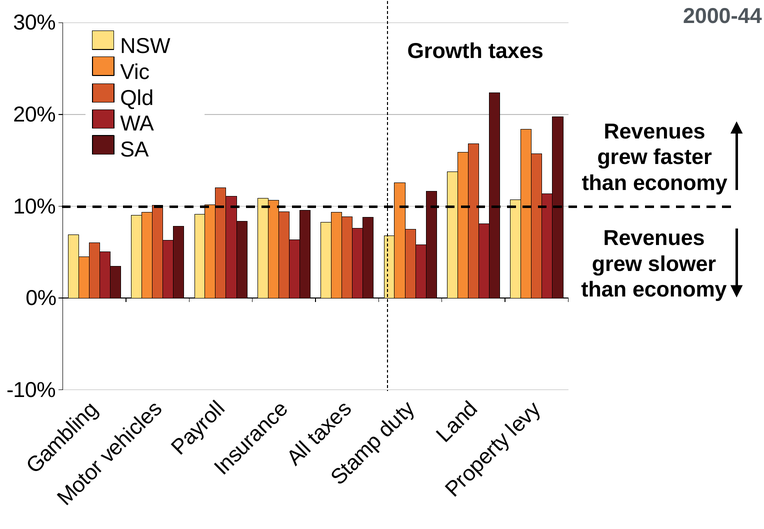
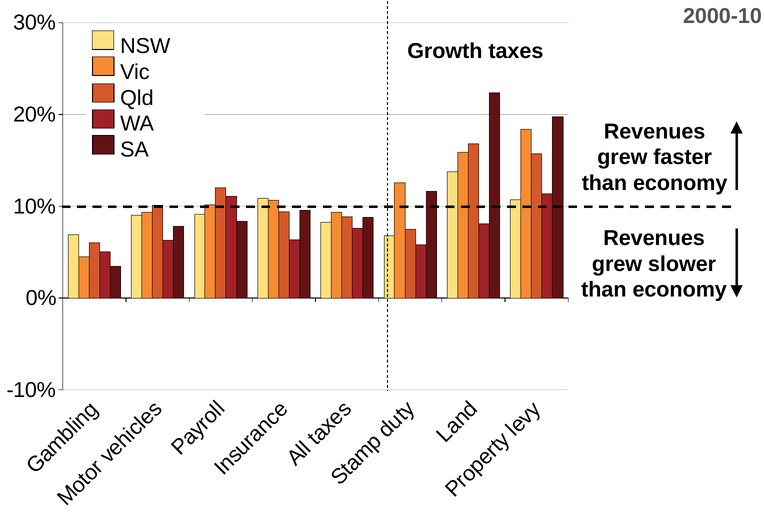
2000-44: 2000-44 -> 2000-10
